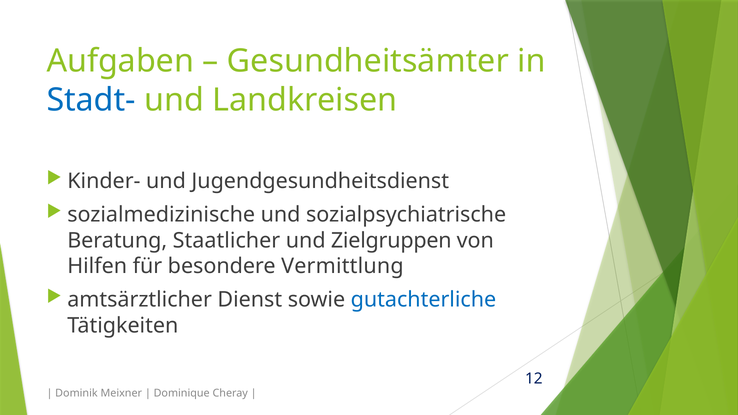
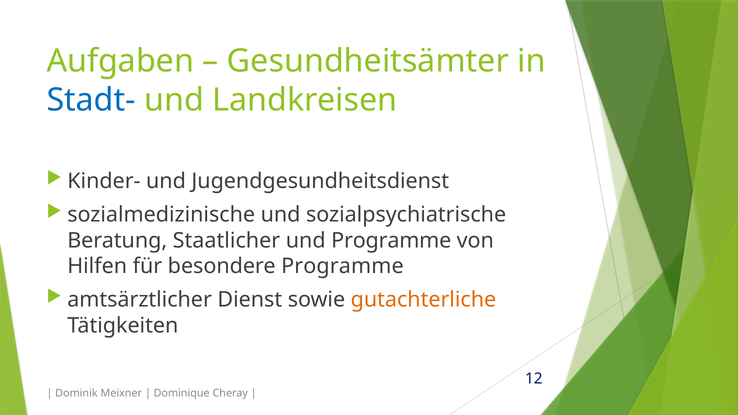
und Zielgruppen: Zielgruppen -> Programme
besondere Vermittlung: Vermittlung -> Programme
gutachterliche colour: blue -> orange
